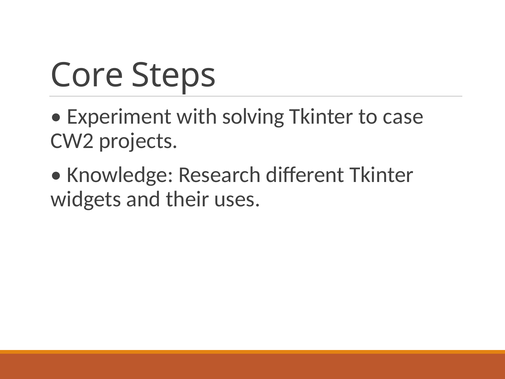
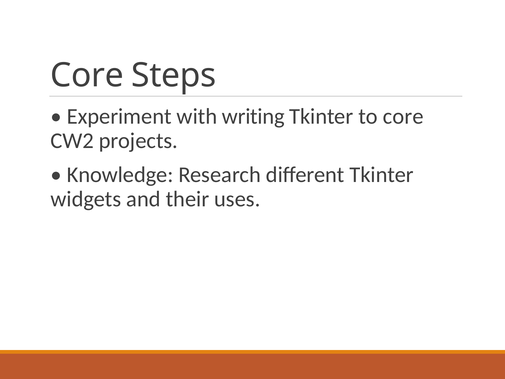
solving: solving -> writing
to case: case -> core
